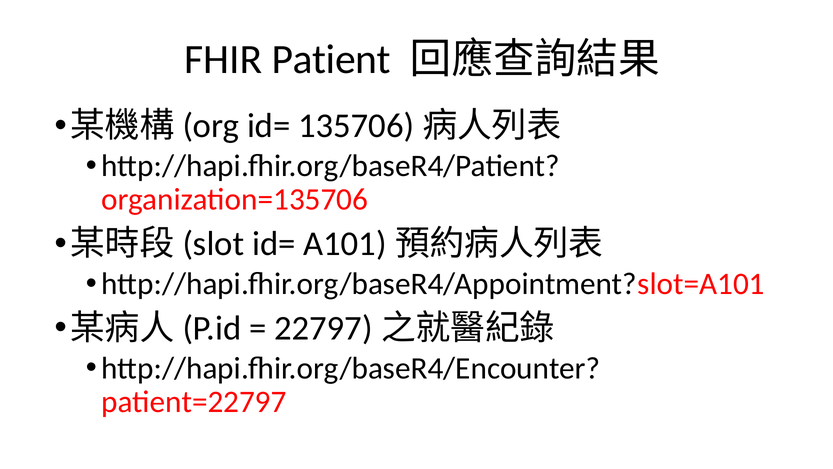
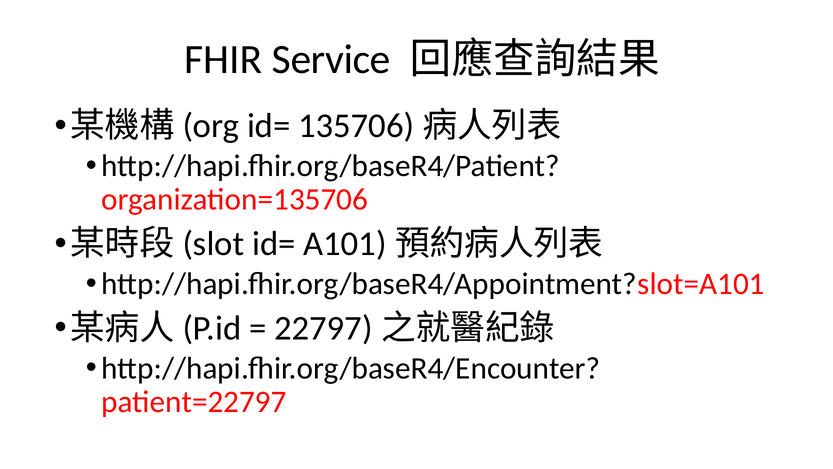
Patient: Patient -> Service
